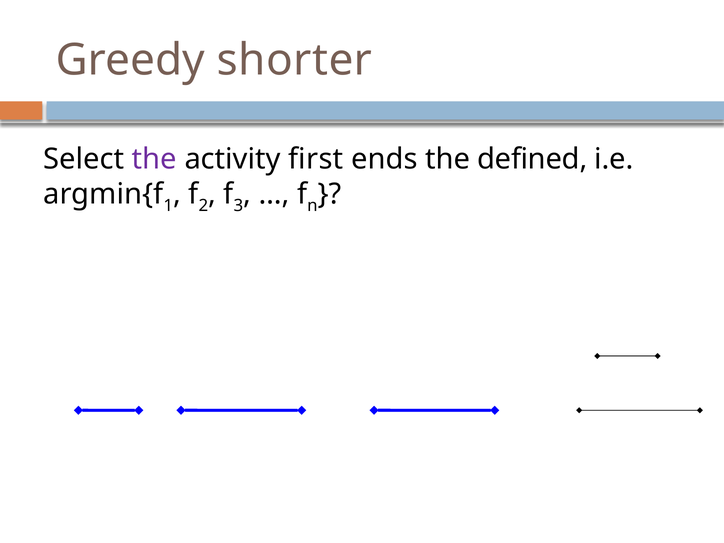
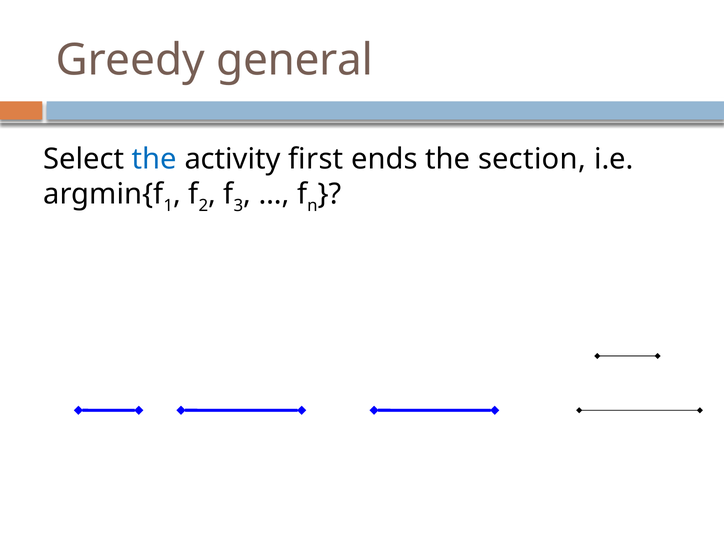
shorter: shorter -> general
the at (154, 159) colour: purple -> blue
defined: defined -> section
